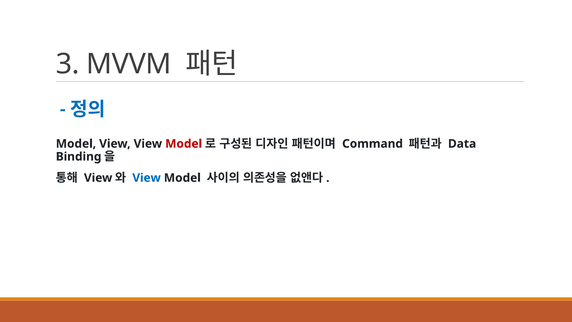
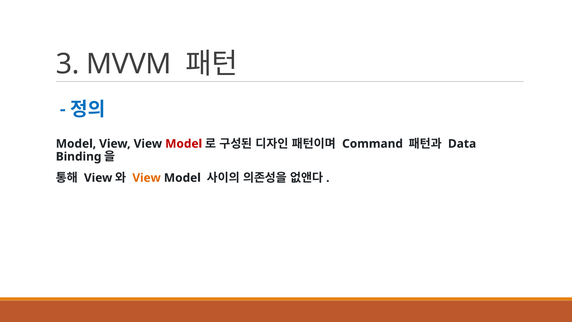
View at (147, 178) colour: blue -> orange
